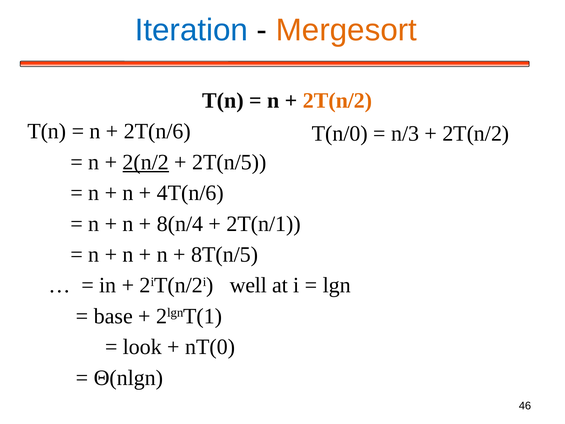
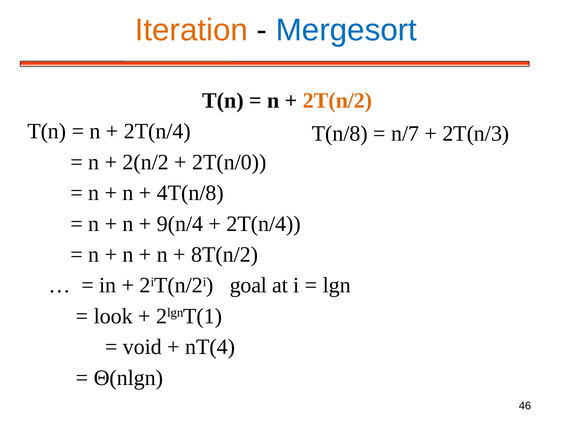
Iteration colour: blue -> orange
Mergesort colour: orange -> blue
2T(n/6 at (157, 131): 2T(n/6 -> 2T(n/4
T(n/0: T(n/0 -> T(n/8
n/3: n/3 -> n/7
2T(n/2 at (476, 134): 2T(n/2 -> 2T(n/3
2(n/2 underline: present -> none
2T(n/5: 2T(n/5 -> 2T(n/0
4T(n/6: 4T(n/6 -> 4T(n/8
8(n/4: 8(n/4 -> 9(n/4
2T(n/1 at (264, 224): 2T(n/1 -> 2T(n/4
8T(n/5: 8T(n/5 -> 8T(n/2
well: well -> goal
base: base -> look
look: look -> void
nT(0: nT(0 -> nT(4
